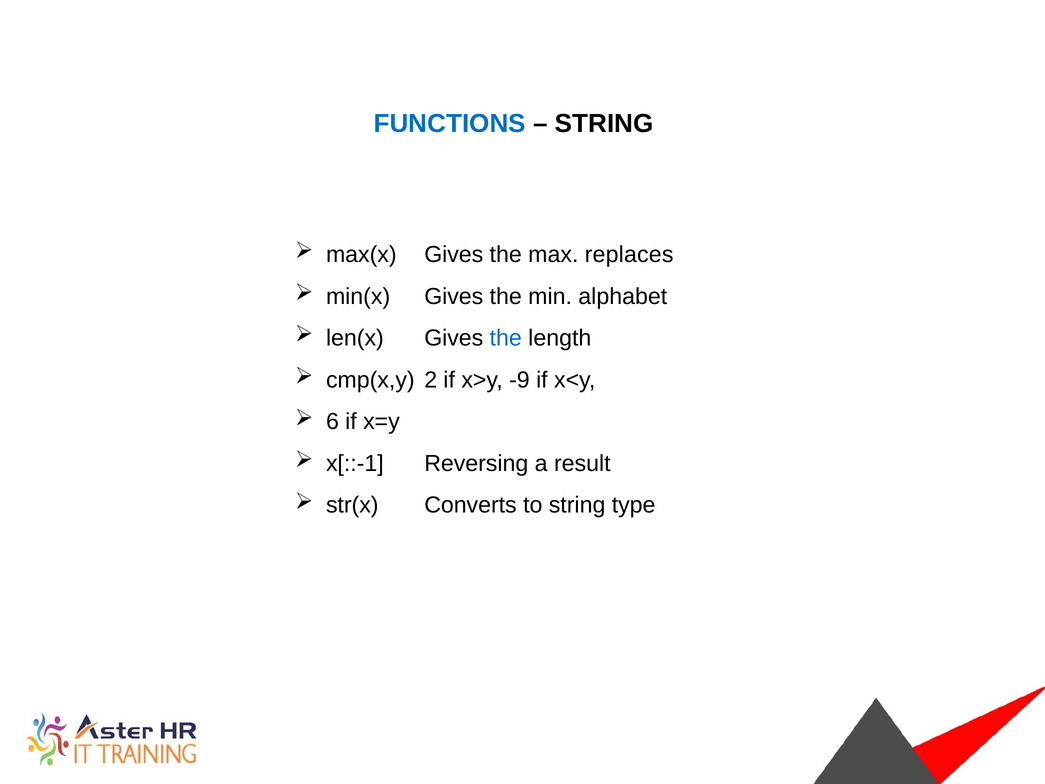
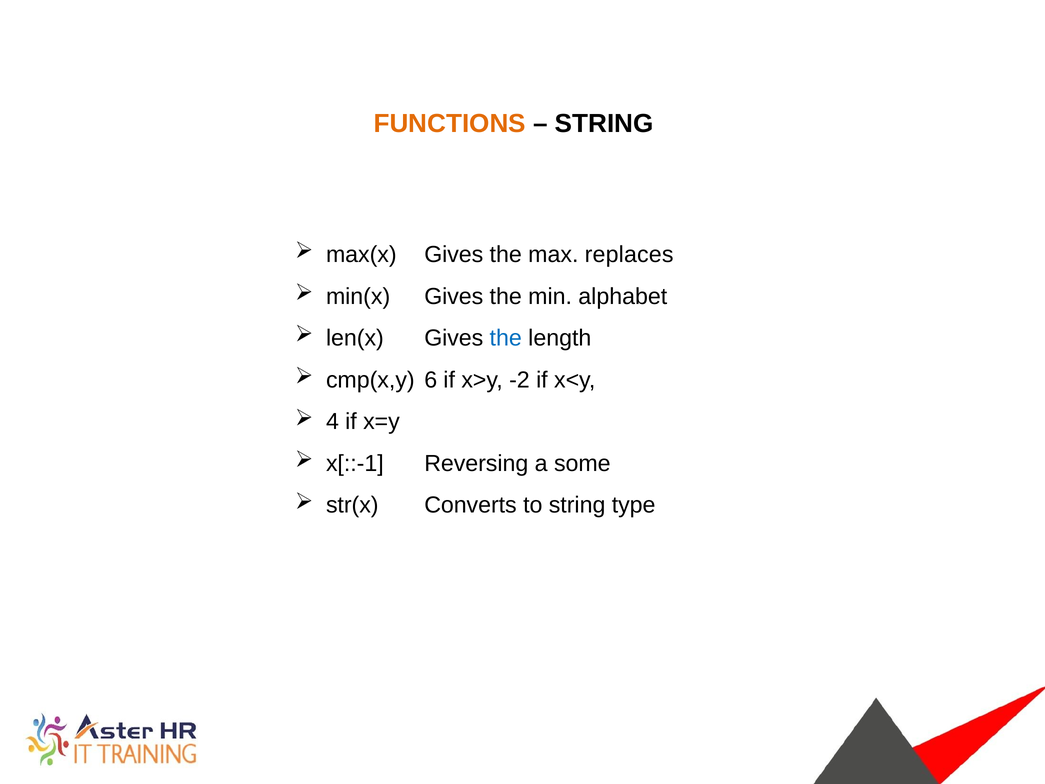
FUNCTIONS colour: blue -> orange
2: 2 -> 6
-9: -9 -> -2
6: 6 -> 4
result: result -> some
